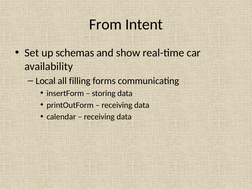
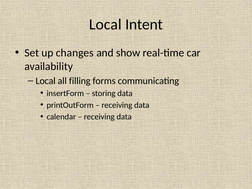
From at (105, 24): From -> Local
schemas: schemas -> changes
